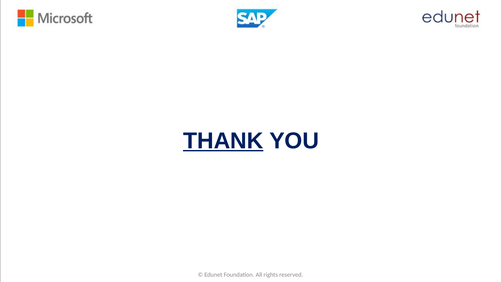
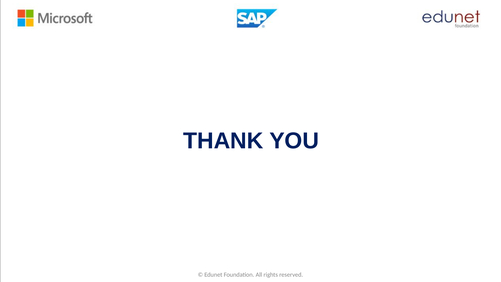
THANK underline: present -> none
